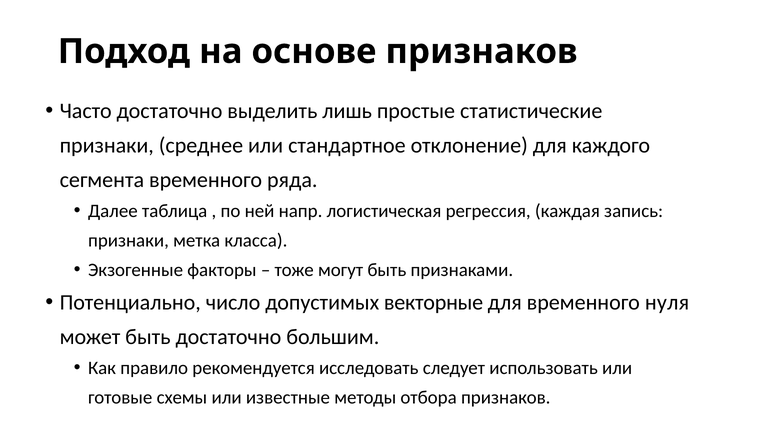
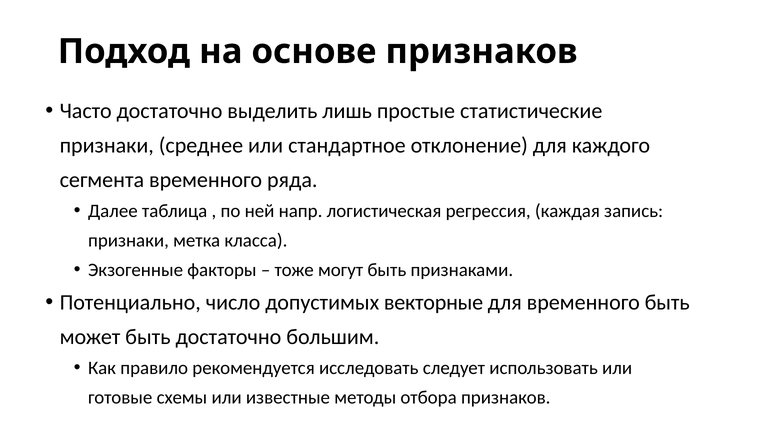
временного нуля: нуля -> быть
